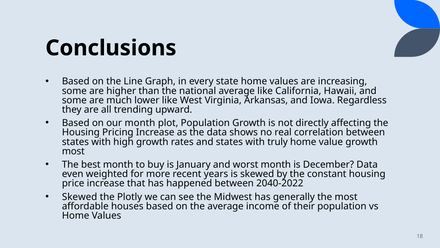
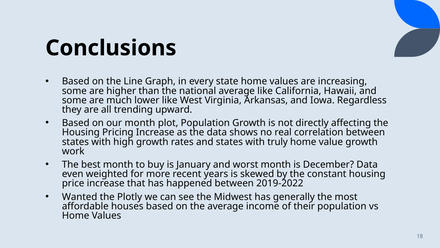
most at (73, 151): most -> work
2040-2022: 2040-2022 -> 2019-2022
Skewed at (80, 197): Skewed -> Wanted
